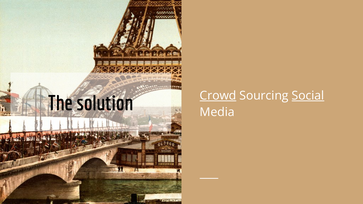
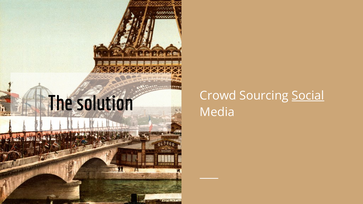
Crowd underline: present -> none
